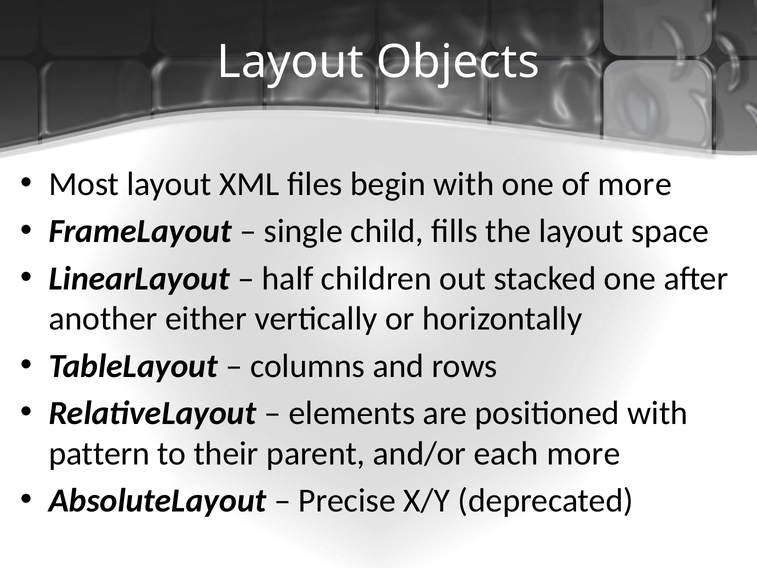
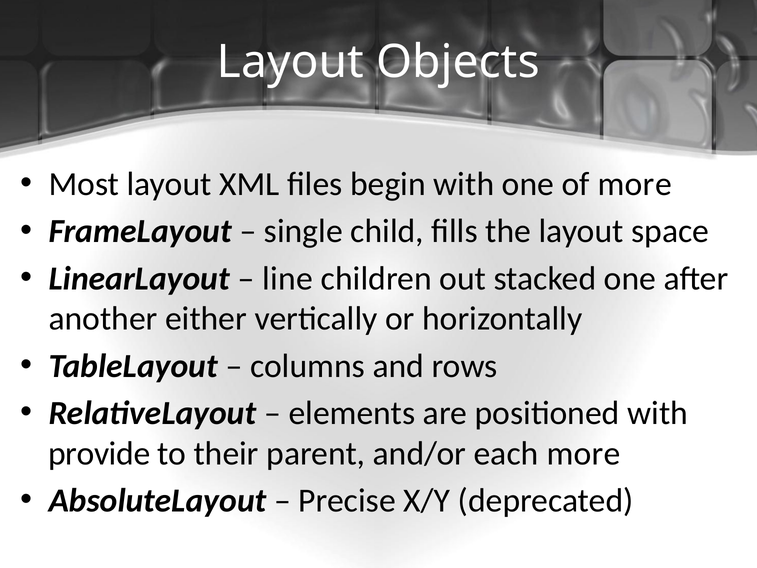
half: half -> line
pattern: pattern -> provide
